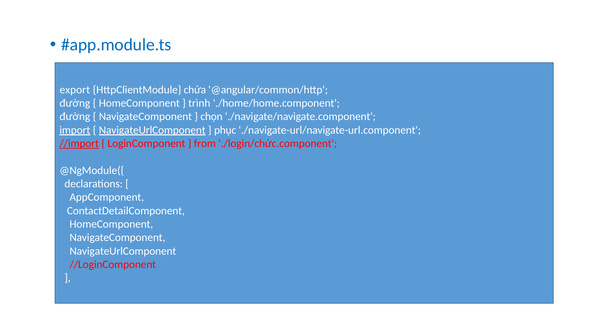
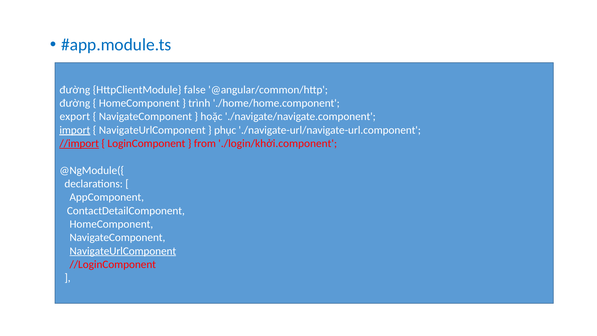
export at (75, 90): export -> đường
chứa: chứa -> false
đường at (75, 117): đường -> export
chọn: chọn -> hoặc
NavigateUrlComponent at (152, 130) underline: present -> none
./login/chức.component: ./login/chức.component -> ./login/khởi.component
NavigateUrlComponent at (123, 251) underline: none -> present
